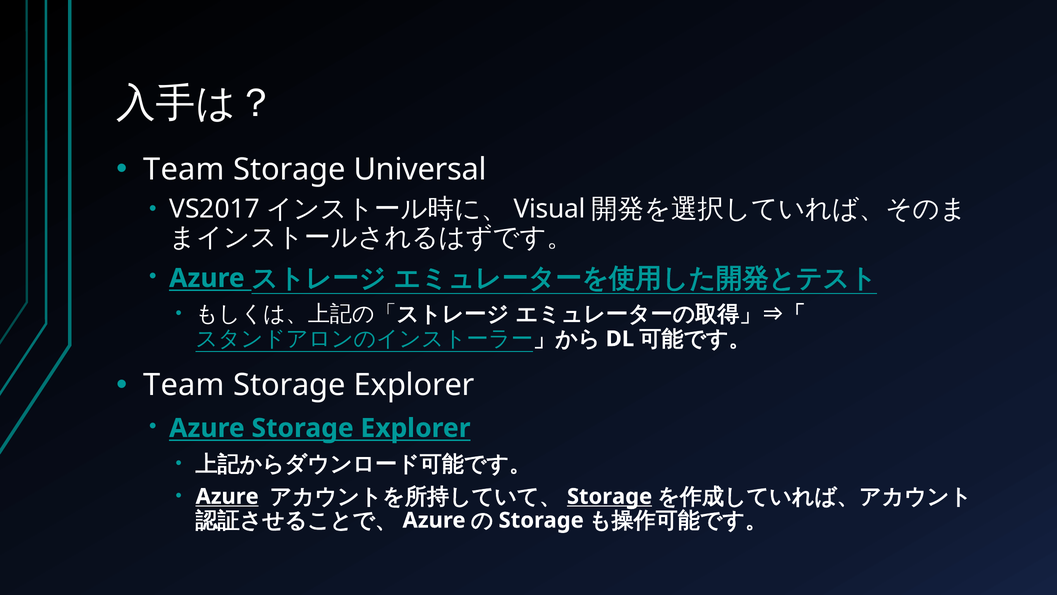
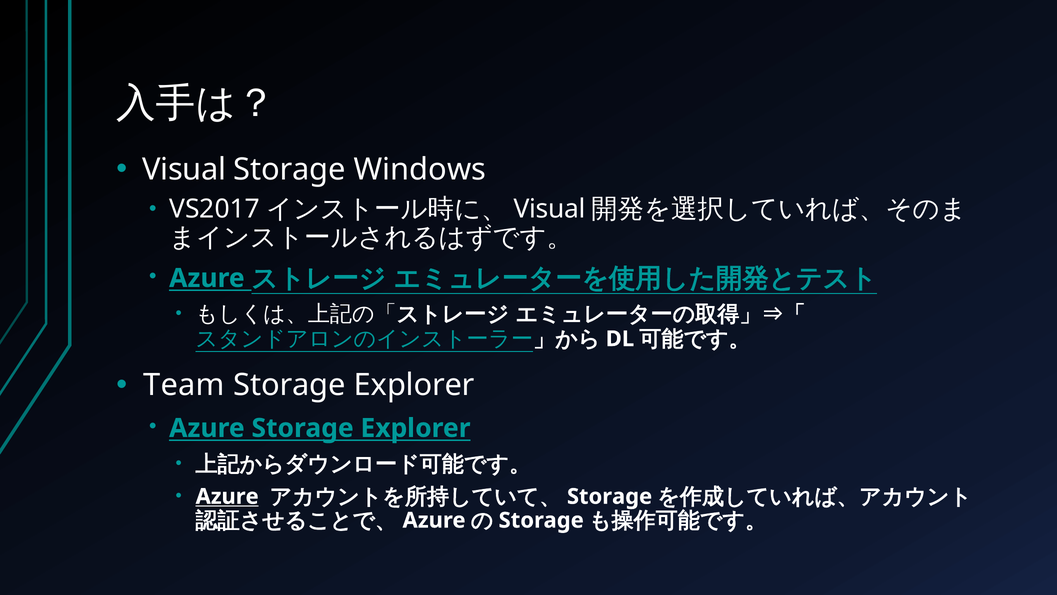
Team at (184, 169): Team -> Visual
Universal: Universal -> Windows
Storage at (610, 496) underline: present -> none
